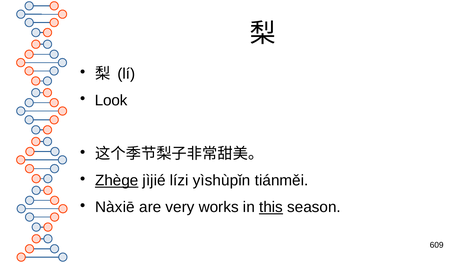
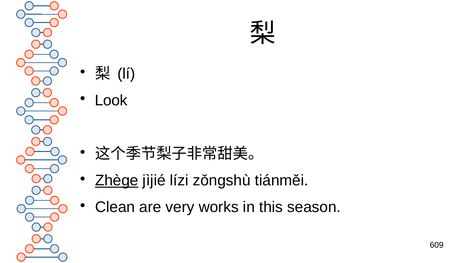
yìshùpǐn: yìshùpǐn -> zǒngshù
Nàxiē: Nàxiē -> Clean
this underline: present -> none
